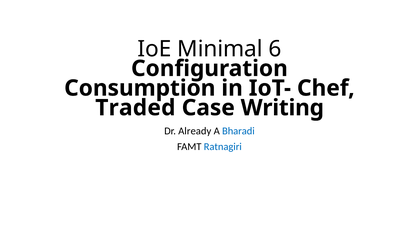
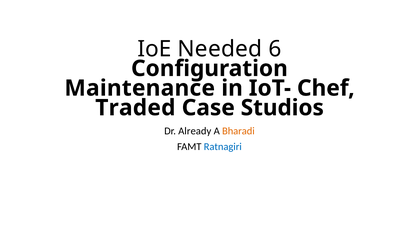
Minimal: Minimal -> Needed
Consumption: Consumption -> Maintenance
Writing: Writing -> Studios
Bharadi colour: blue -> orange
